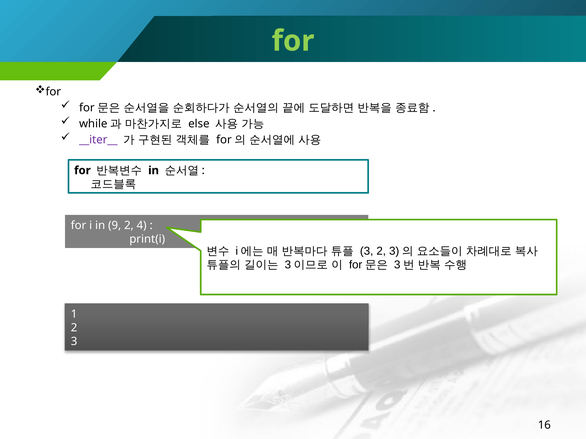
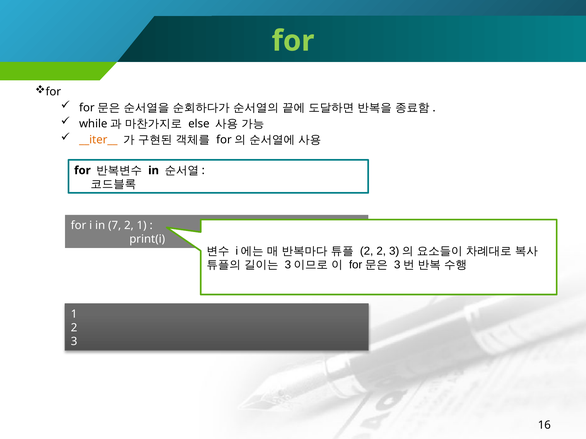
__iter__ colour: purple -> orange
9: 9 -> 7
2 4: 4 -> 1
3 at (367, 251): 3 -> 2
